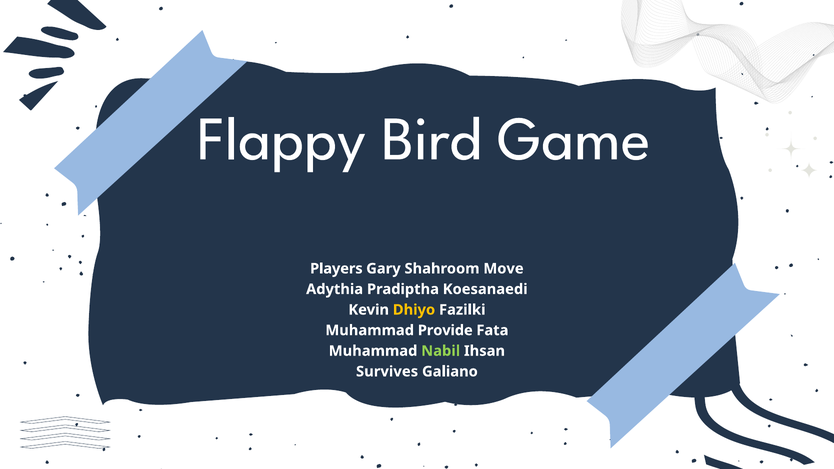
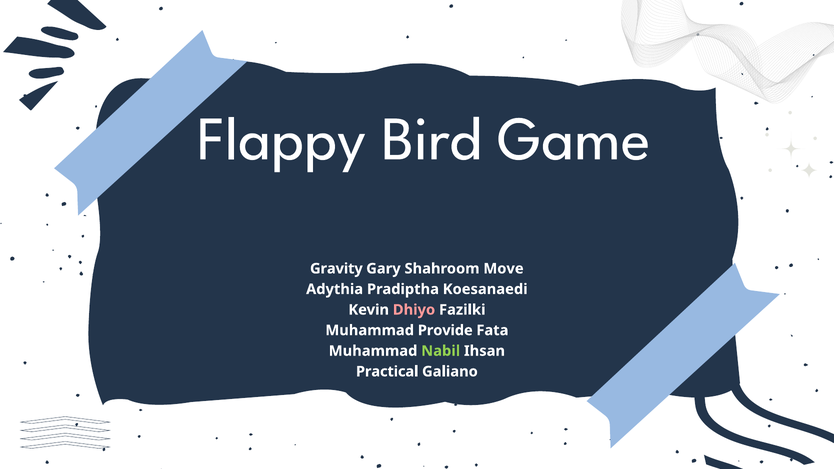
Players: Players -> Gravity
Dhiyo colour: yellow -> pink
Survives: Survives -> Practical
